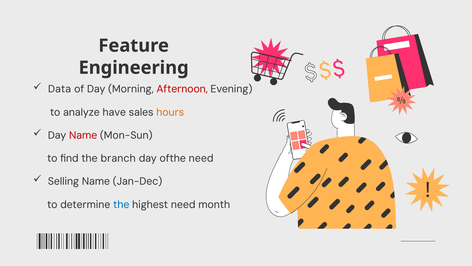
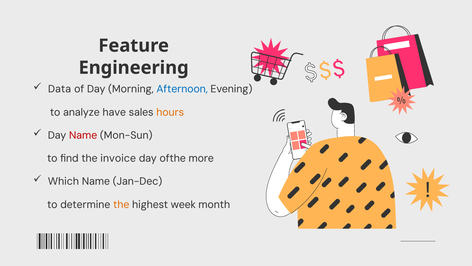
Afternoon colour: red -> blue
branch: branch -> invoice
ofthe need: need -> more
Selling: Selling -> Which
the at (121, 204) colour: blue -> orange
highest need: need -> week
